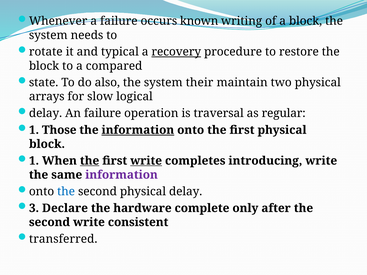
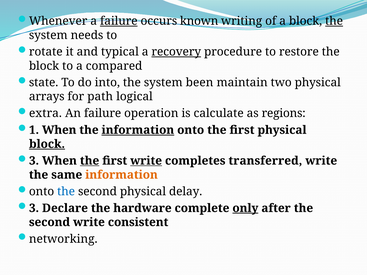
failure at (119, 21) underline: none -> present
the at (334, 21) underline: none -> present
also: also -> into
their: their -> been
slow: slow -> path
delay at (46, 113): delay -> extra
traversal: traversal -> calculate
regular: regular -> regions
1 Those: Those -> When
block at (47, 144) underline: none -> present
1 at (34, 161): 1 -> 3
introducing: introducing -> transferred
information at (122, 175) colour: purple -> orange
only underline: none -> present
transferred: transferred -> networking
